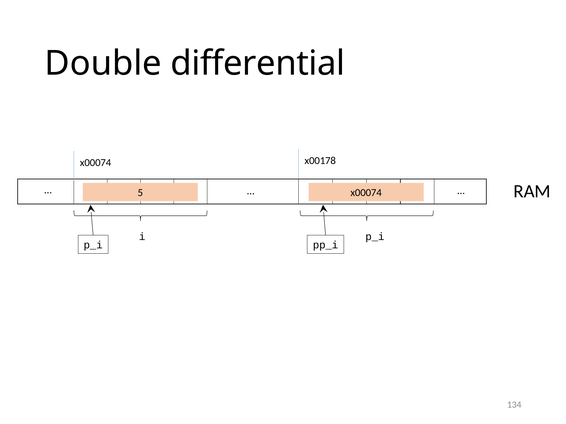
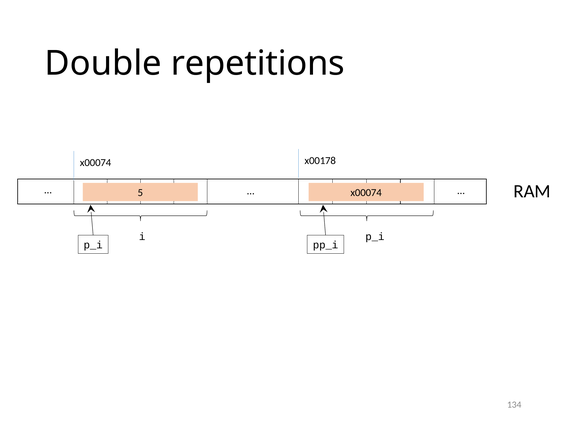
differential: differential -> repetitions
